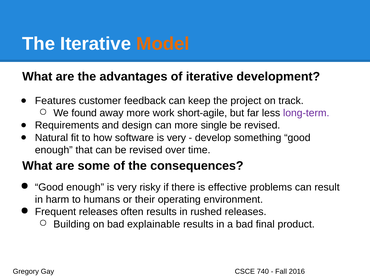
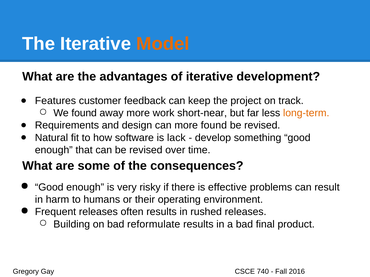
short-agile: short-agile -> short-near
long-term colour: purple -> orange
more single: single -> found
software is very: very -> lack
explainable: explainable -> reformulate
